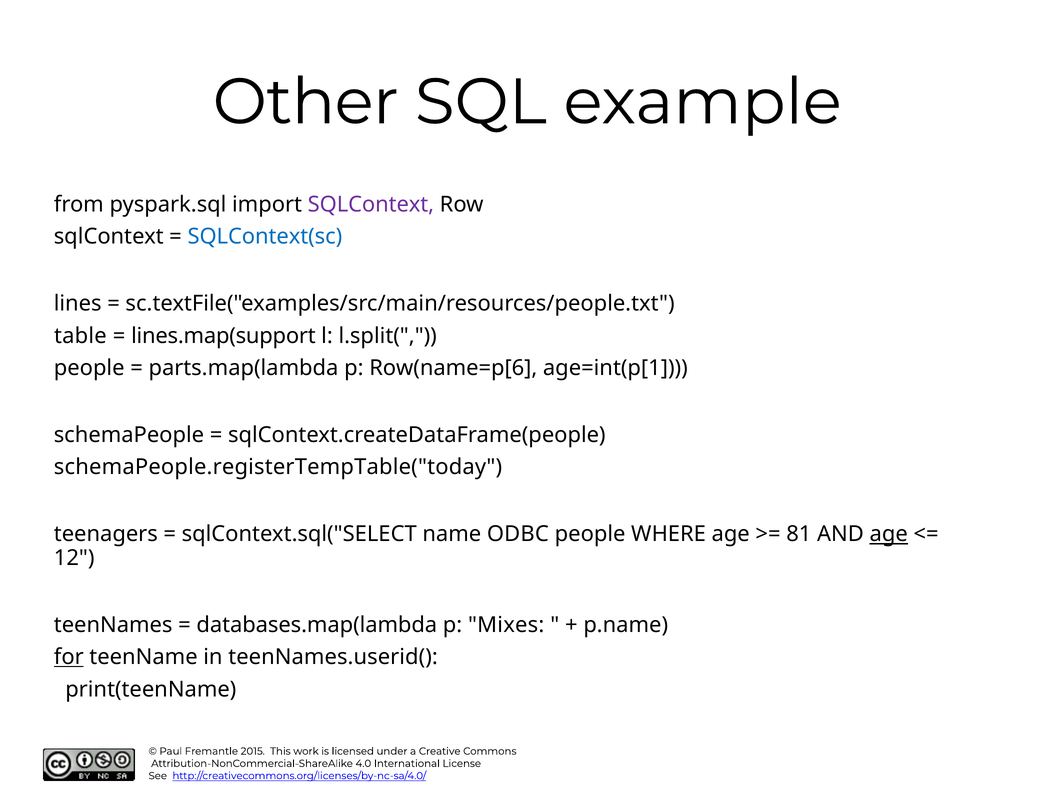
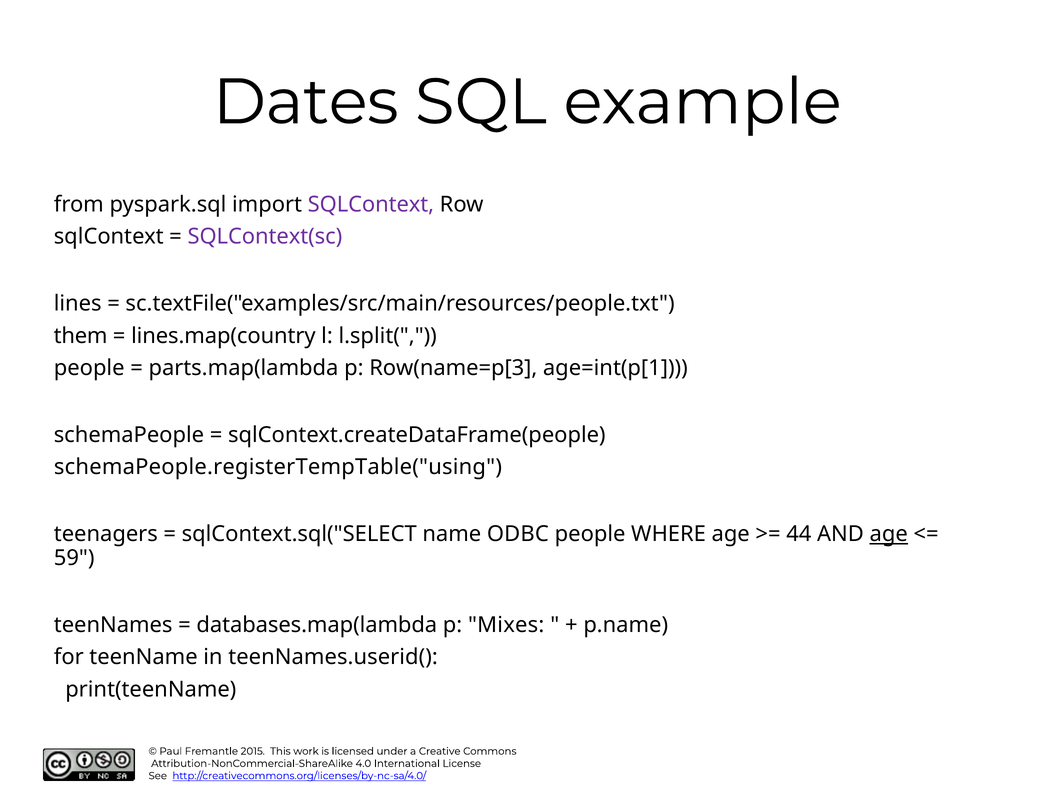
Other: Other -> Dates
SQLContext(sc colour: blue -> purple
table: table -> them
lines.map(support: lines.map(support -> lines.map(country
Row(name=p[6: Row(name=p[6 -> Row(name=p[3
schemaPeople.registerTempTable("today: schemaPeople.registerTempTable("today -> schemaPeople.registerTempTable("using
81: 81 -> 44
12: 12 -> 59
for underline: present -> none
